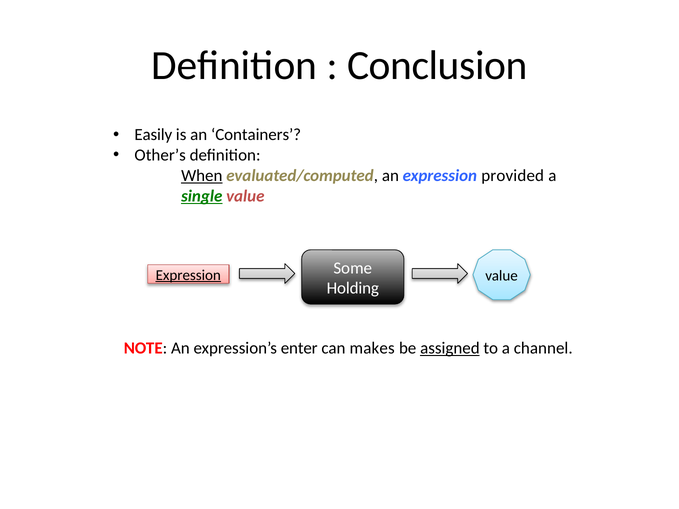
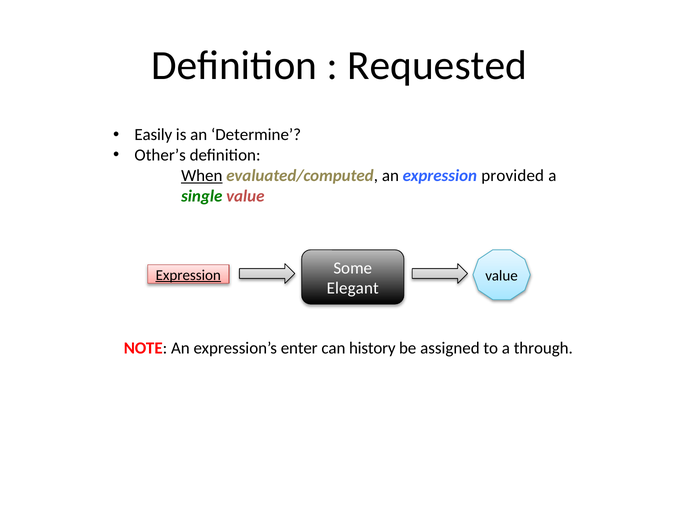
Conclusion: Conclusion -> Requested
Containers: Containers -> Determine
single underline: present -> none
Holding: Holding -> Elegant
makes: makes -> history
assigned underline: present -> none
channel: channel -> through
